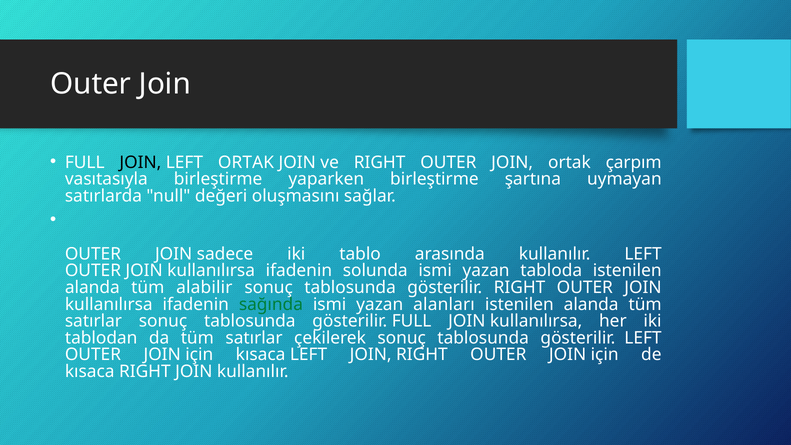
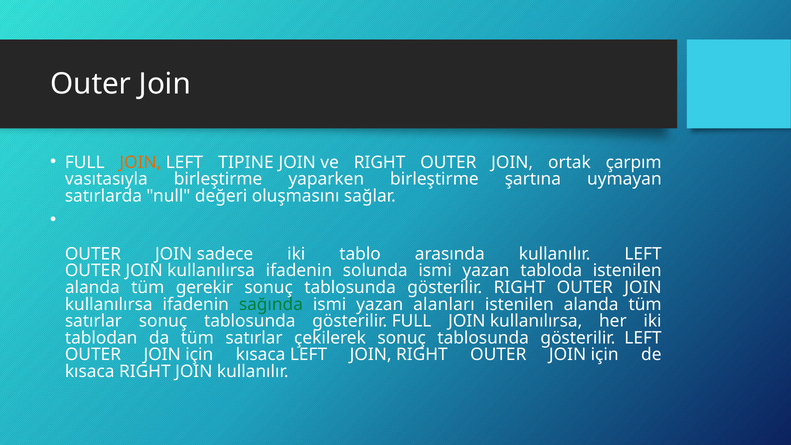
JOIN at (140, 162) colour: black -> orange
LEFT ORTAK: ORTAK -> TIPINE
alabilir: alabilir -> gerekir
